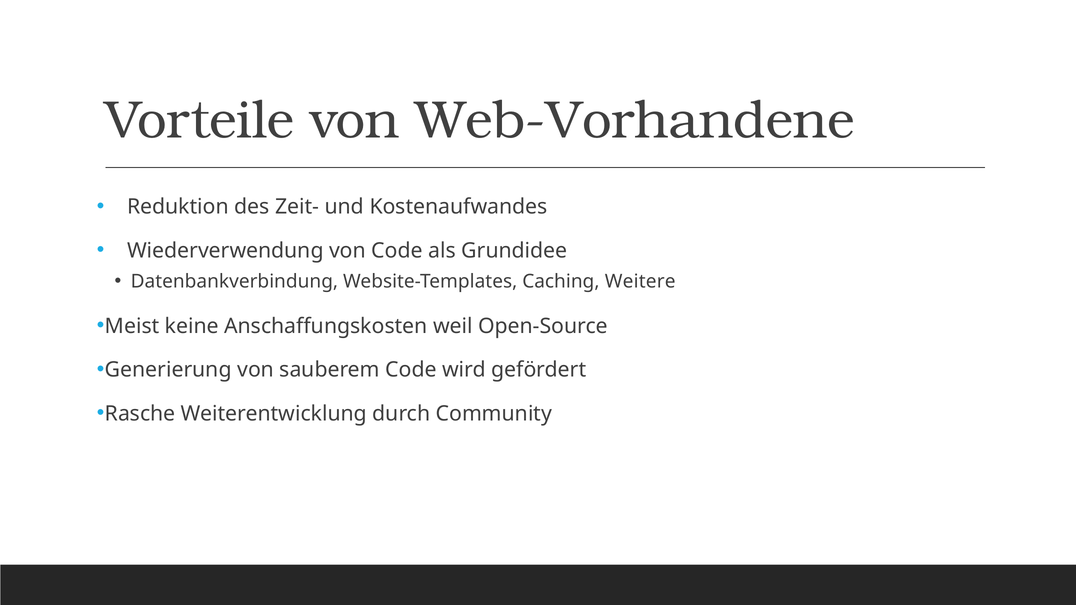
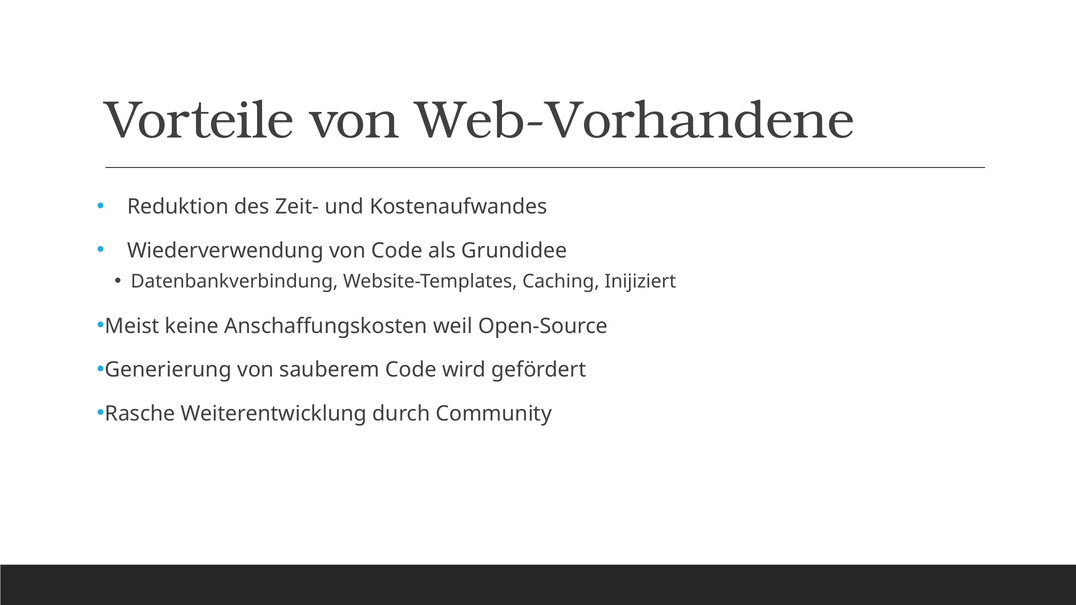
Weitere: Weitere -> Inijiziert
